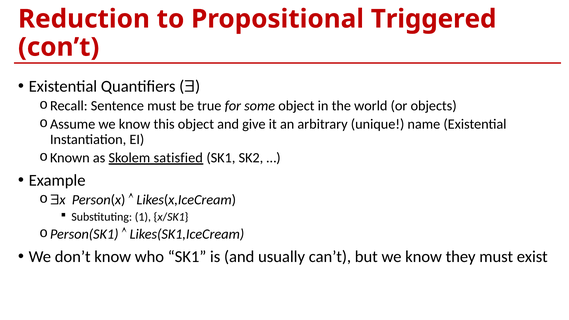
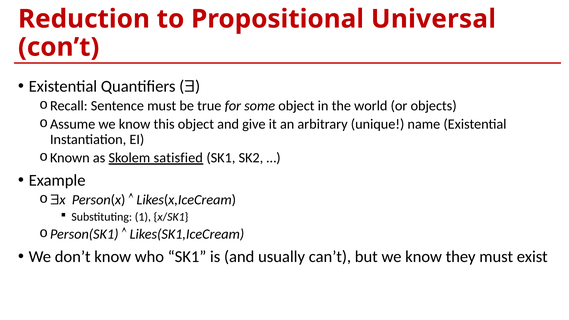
Triggered: Triggered -> Universal
